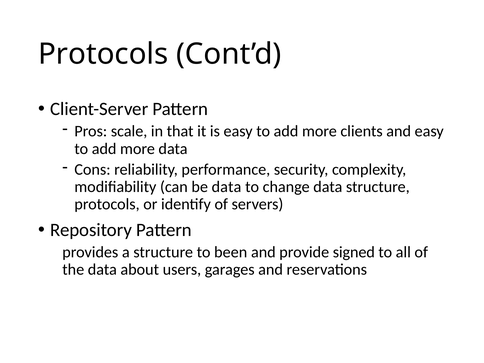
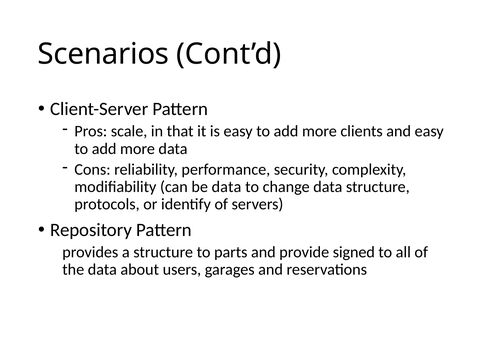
Protocols at (103, 54): Protocols -> Scenarios
been: been -> parts
